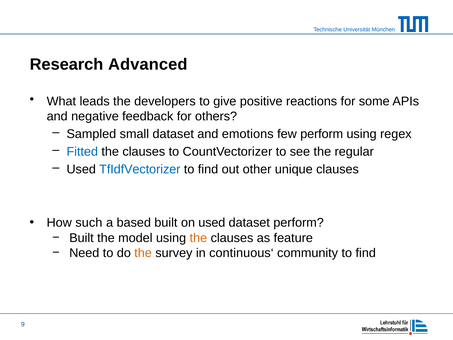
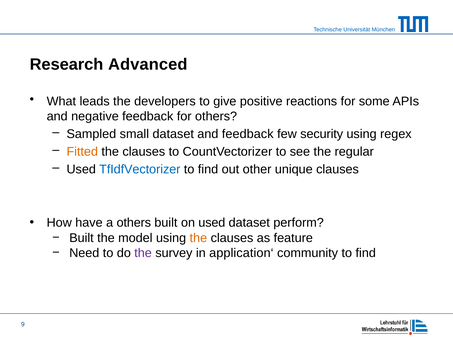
and emotions: emotions -> feedback
few perform: perform -> security
Fitted colour: blue -> orange
such: such -> have
a based: based -> others
the at (143, 253) colour: orange -> purple
continuous‘: continuous‘ -> application‘
